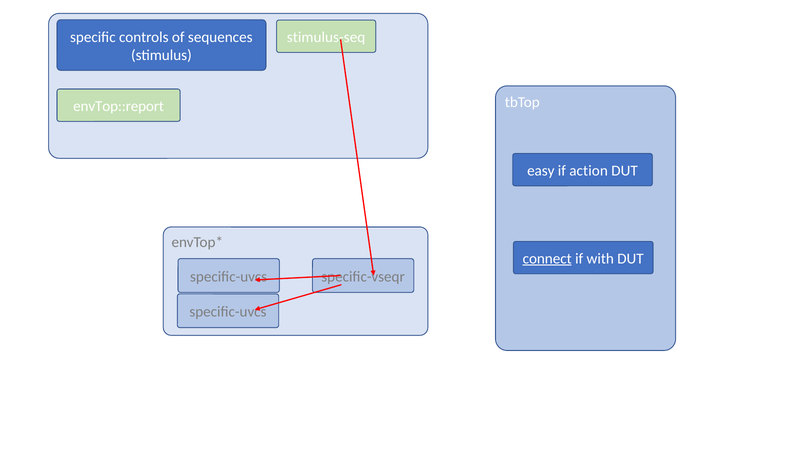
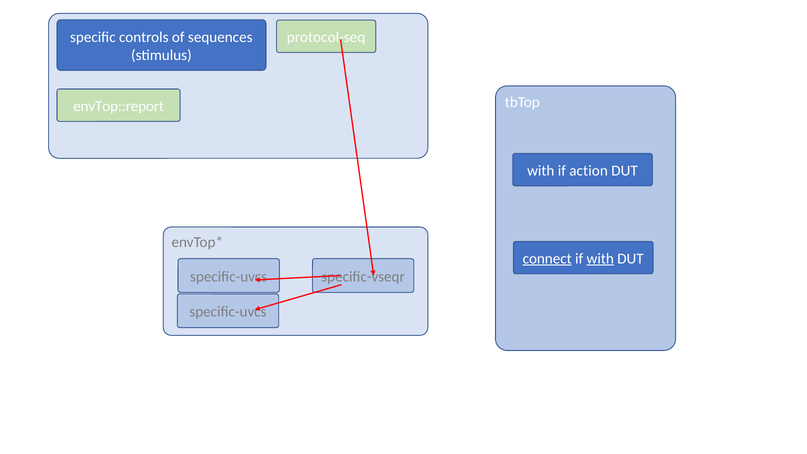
stimulus-seq: stimulus-seq -> protocol-seq
easy at (541, 171): easy -> with
with at (600, 259) underline: none -> present
